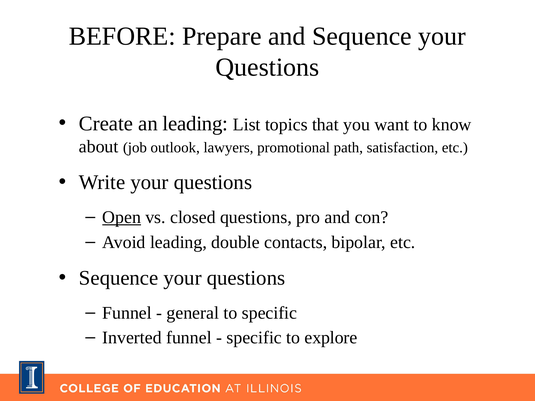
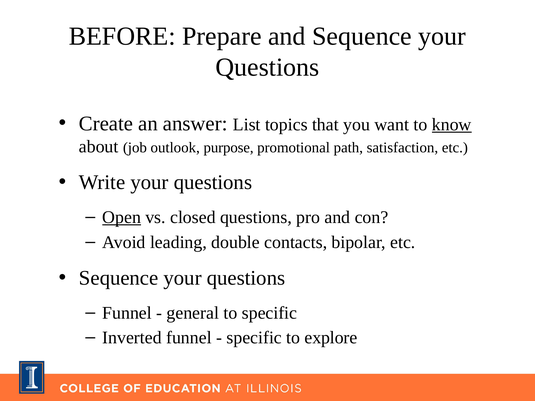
an leading: leading -> answer
know underline: none -> present
lawyers: lawyers -> purpose
